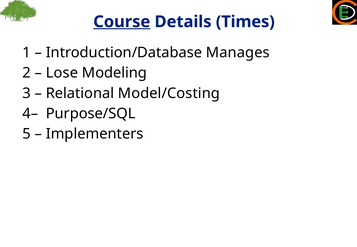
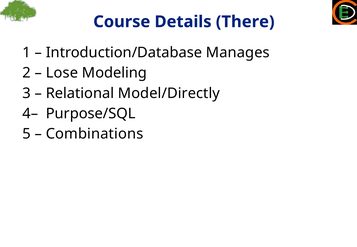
Course underline: present -> none
Times: Times -> There
Model/Costing: Model/Costing -> Model/Directly
Implementers: Implementers -> Combinations
